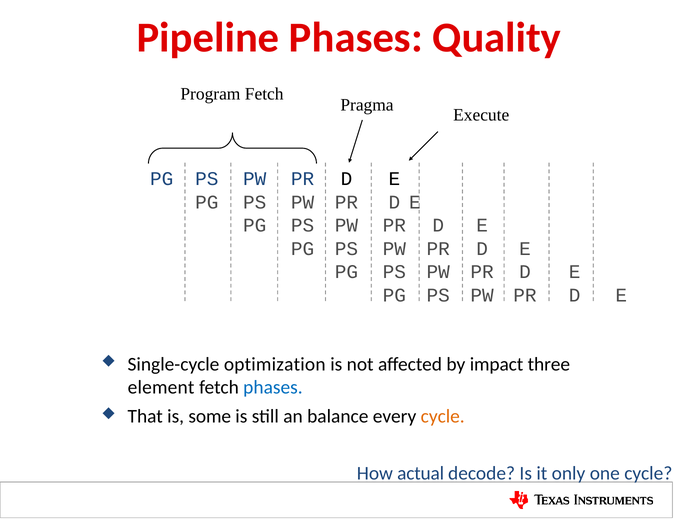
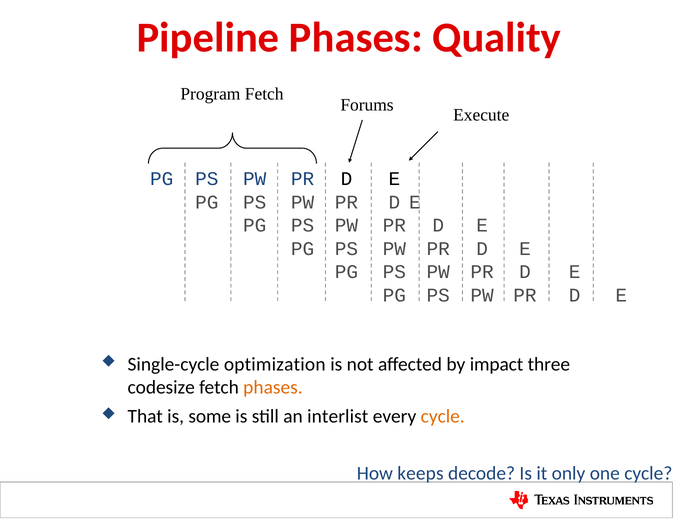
Pragma: Pragma -> Forums
element: element -> codesize
phases at (273, 388) colour: blue -> orange
balance: balance -> interlist
actual: actual -> keeps
